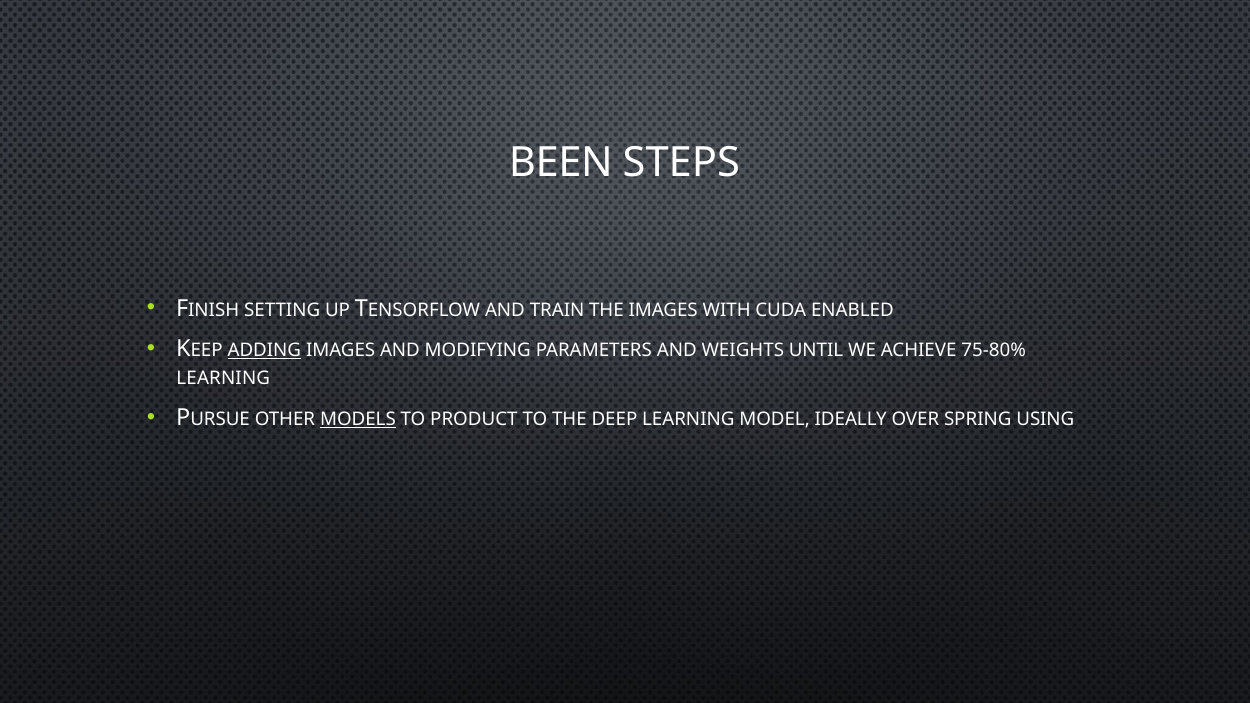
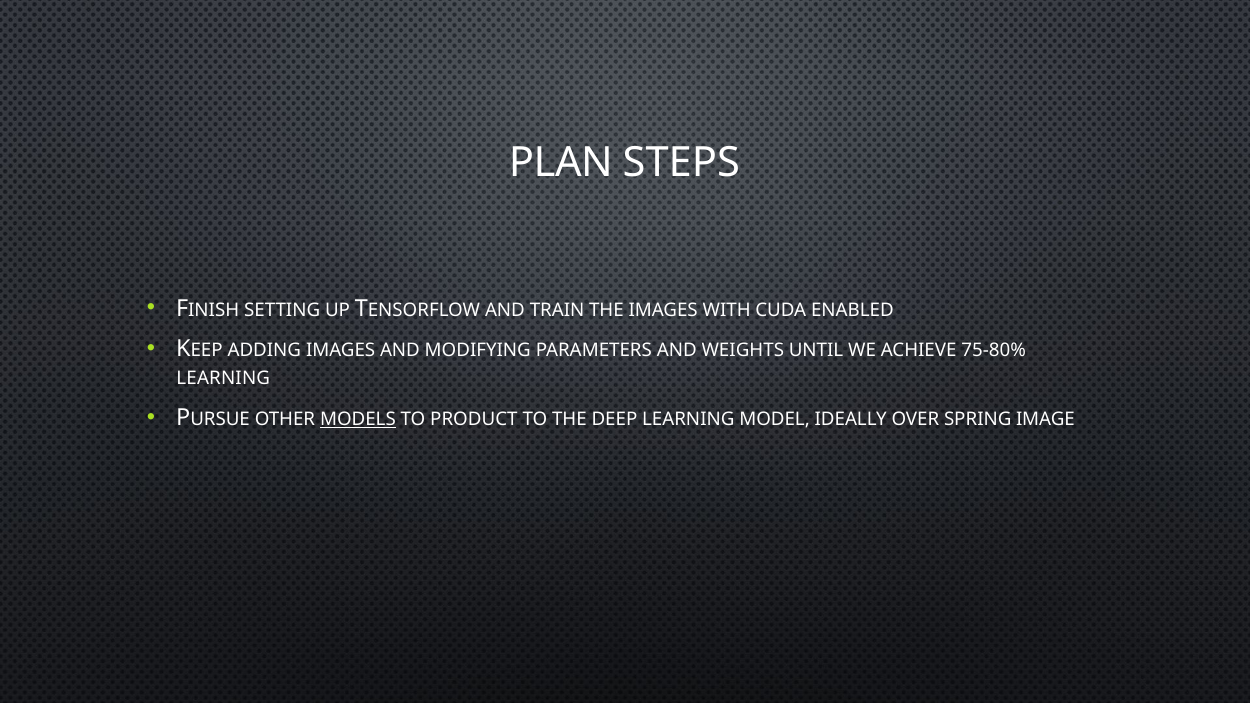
BEEN: BEEN -> PLAN
ADDING underline: present -> none
USING: USING -> IMAGE
